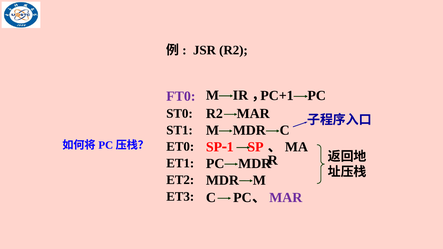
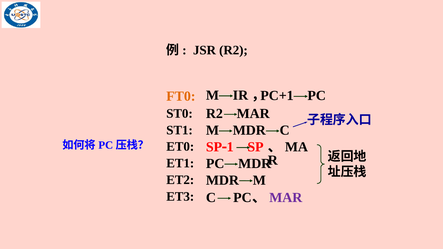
FT0 colour: purple -> orange
